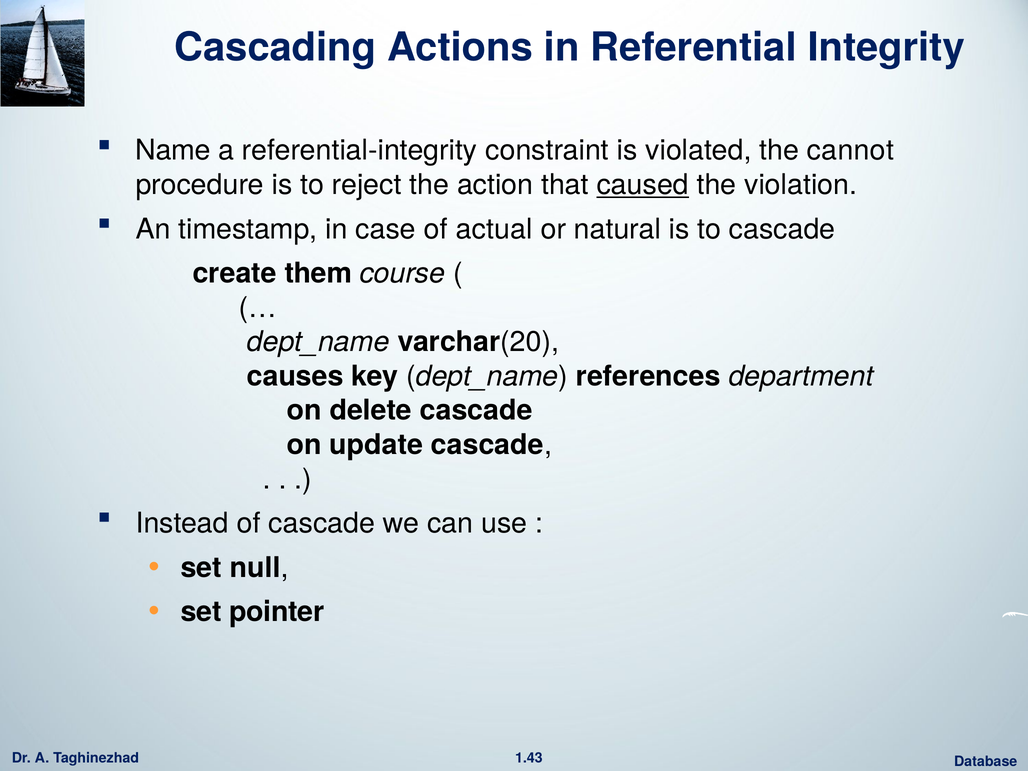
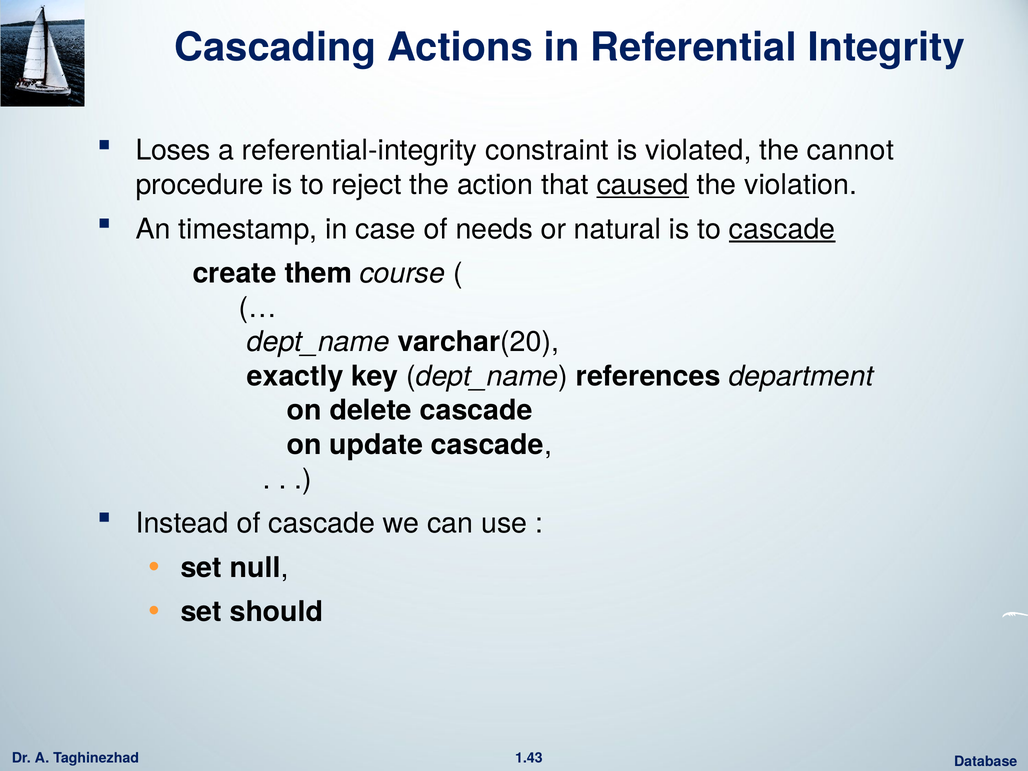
Name: Name -> Loses
actual: actual -> needs
cascade at (782, 229) underline: none -> present
causes: causes -> exactly
pointer: pointer -> should
